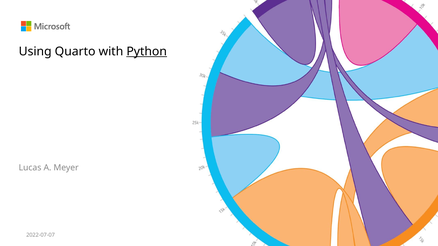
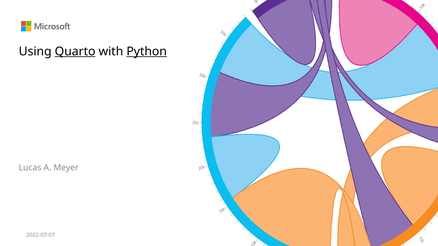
Quarto underline: none -> present
